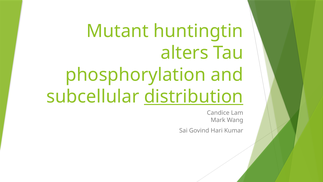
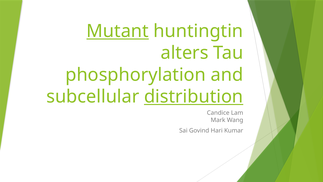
Mutant underline: none -> present
